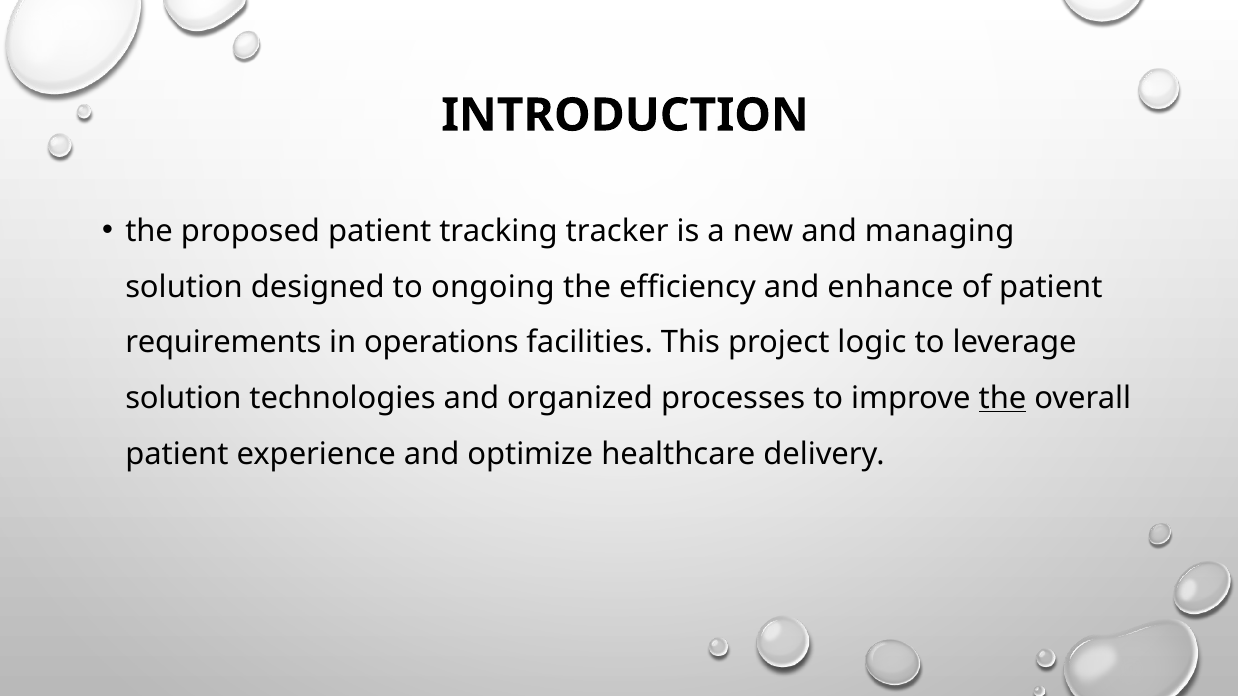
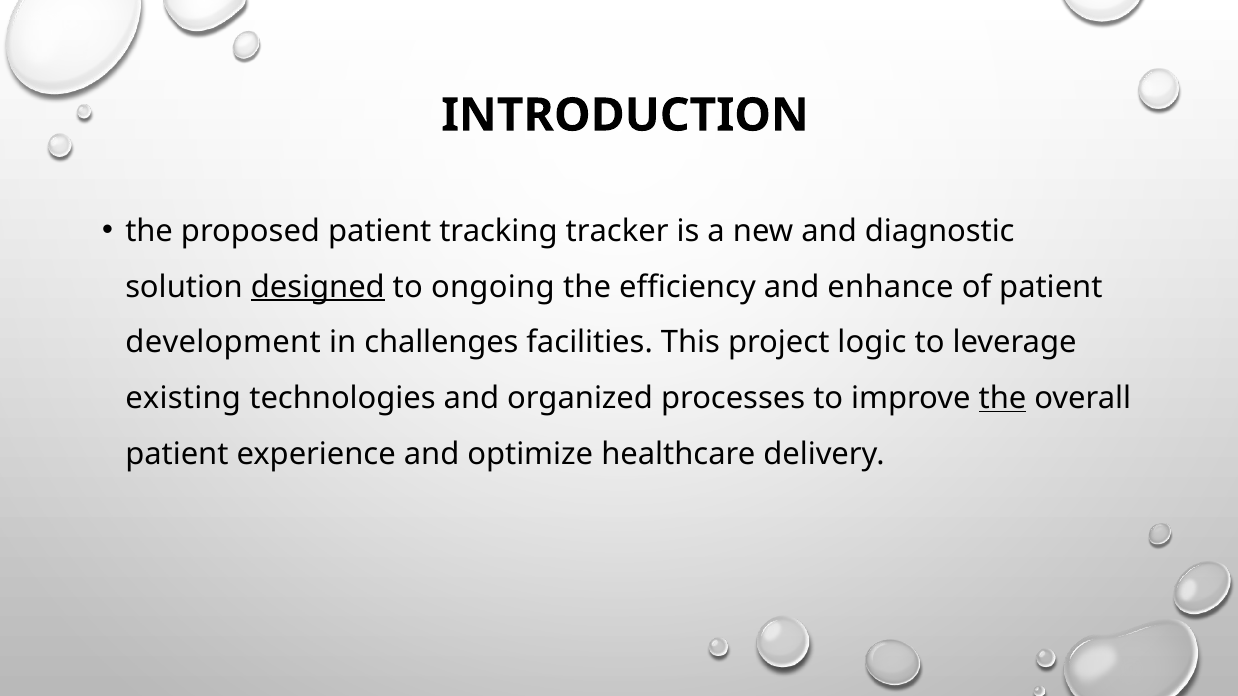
managing: managing -> diagnostic
designed underline: none -> present
requirements: requirements -> development
operations: operations -> challenges
solution at (183, 398): solution -> existing
